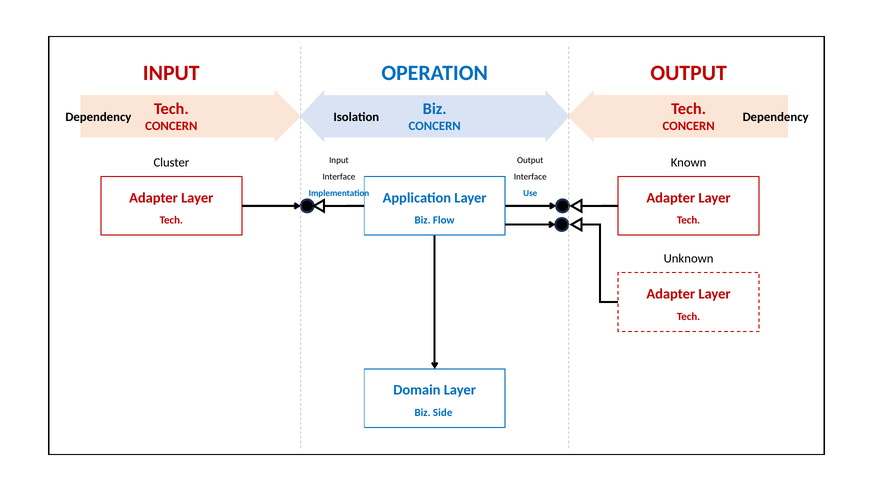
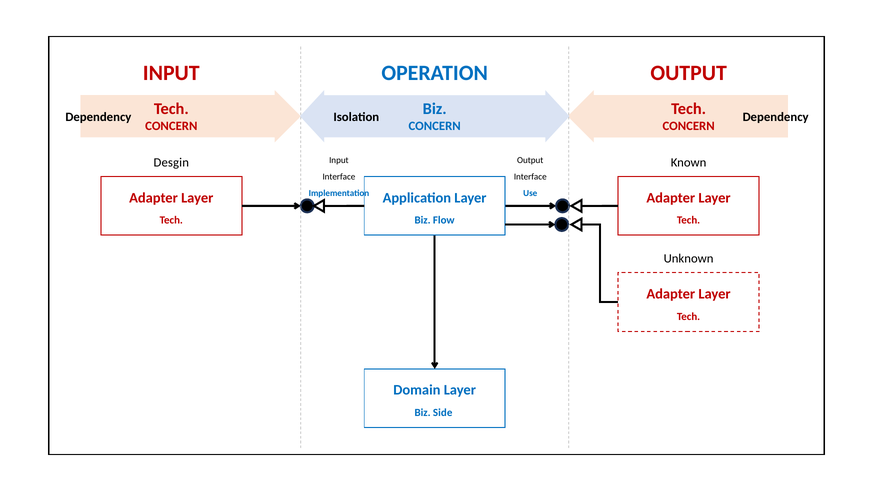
Cluster: Cluster -> Desgin
